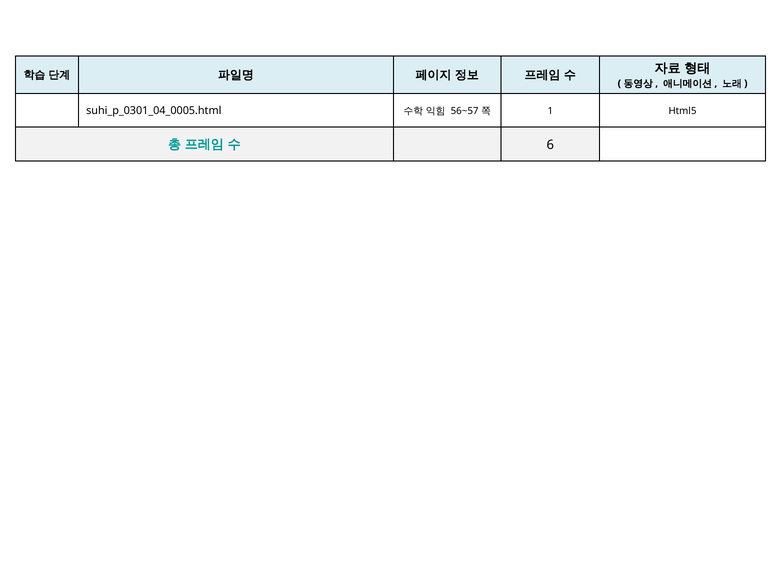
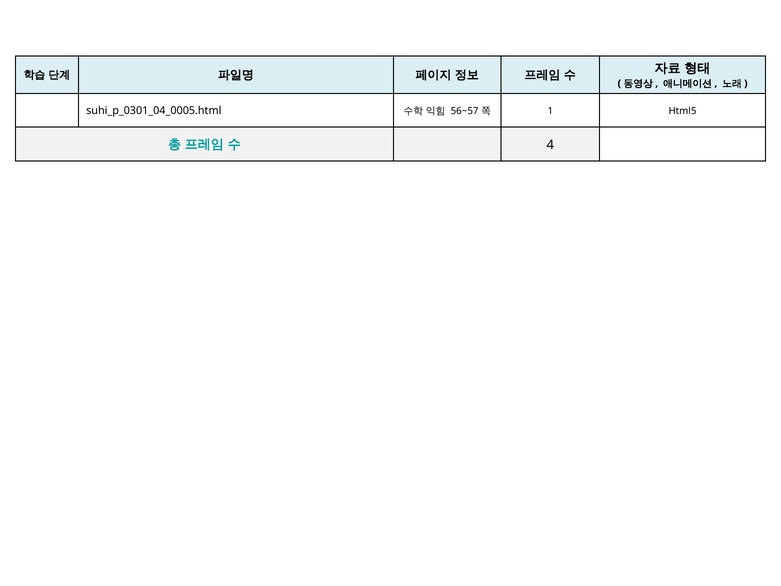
6: 6 -> 4
